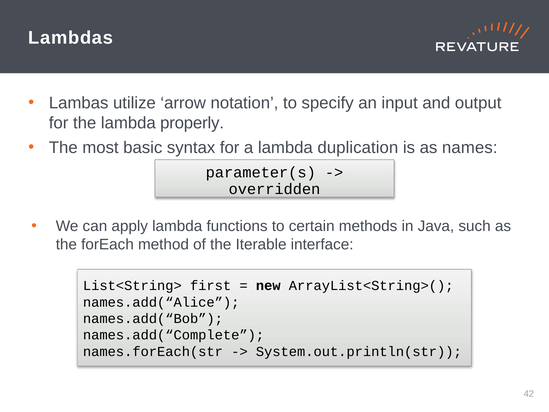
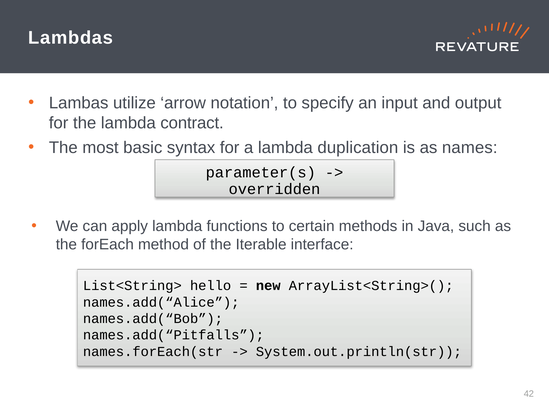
properly: properly -> contract
first: first -> hello
names.add(“Complete: names.add(“Complete -> names.add(“Pitfalls
